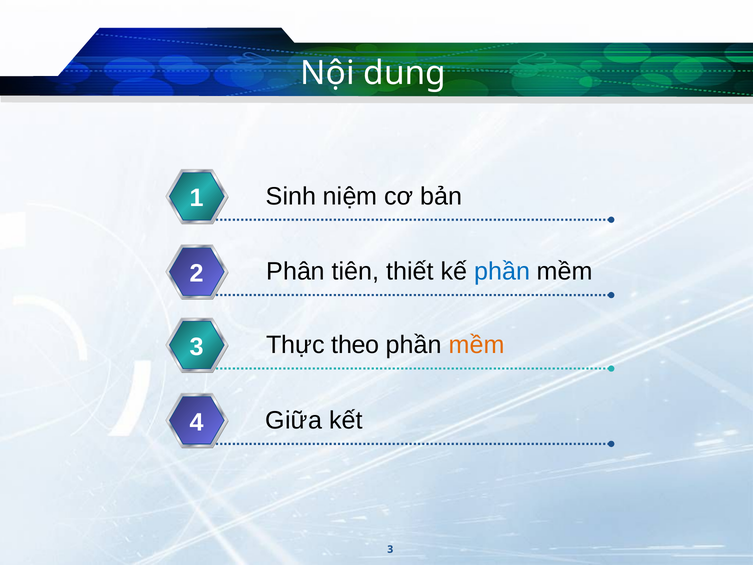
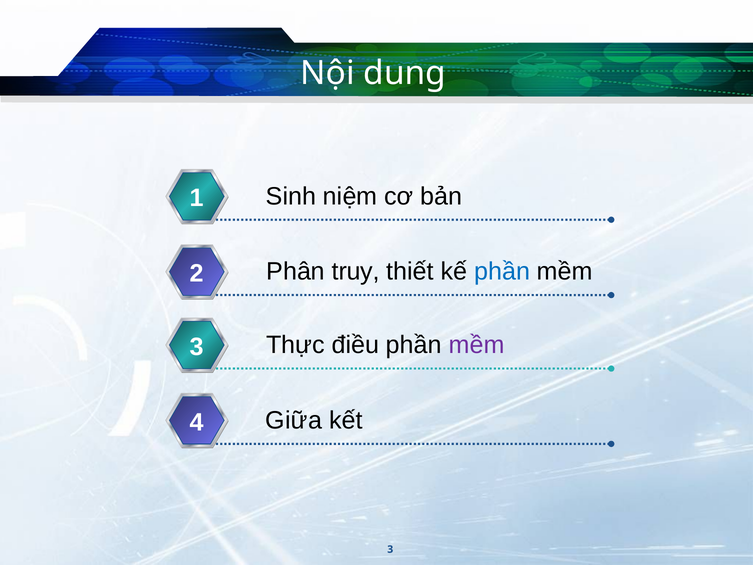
tiên: tiên -> truy
theo: theo -> điều
mềm at (477, 345) colour: orange -> purple
